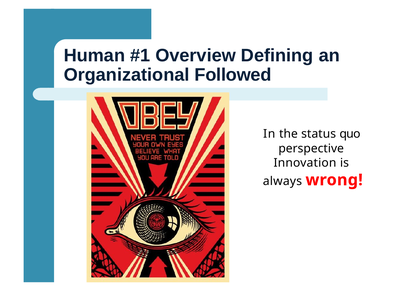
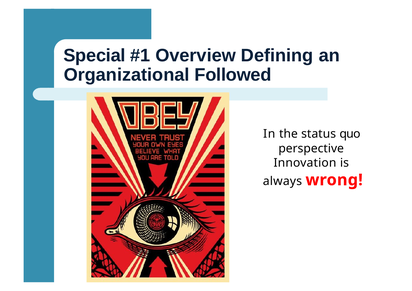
Human: Human -> Special
